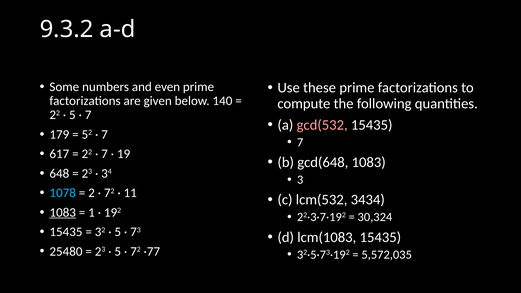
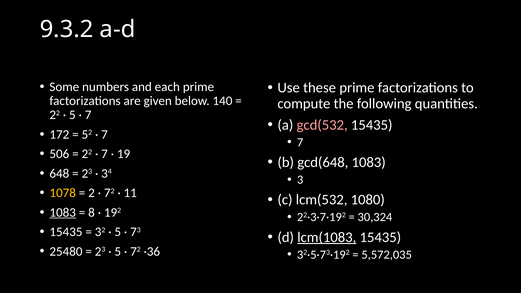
even: even -> each
179: 179 -> 172
617: 617 -> 506
1078 colour: light blue -> yellow
3434: 3434 -> 1080
1: 1 -> 8
lcm(1083 underline: none -> present
·77: ·77 -> ·36
